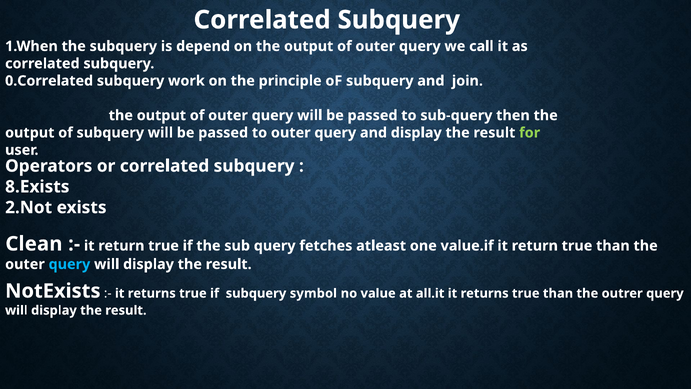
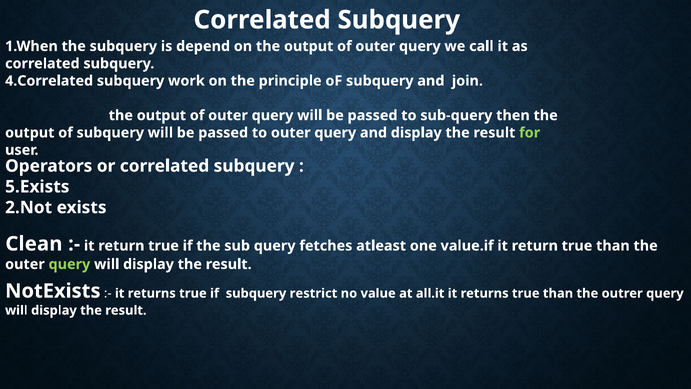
0.Correlated: 0.Correlated -> 4.Correlated
8.Exists: 8.Exists -> 5.Exists
query at (69, 264) colour: light blue -> light green
symbol: symbol -> restrict
